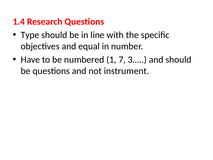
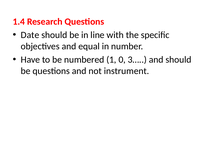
Type: Type -> Date
7: 7 -> 0
